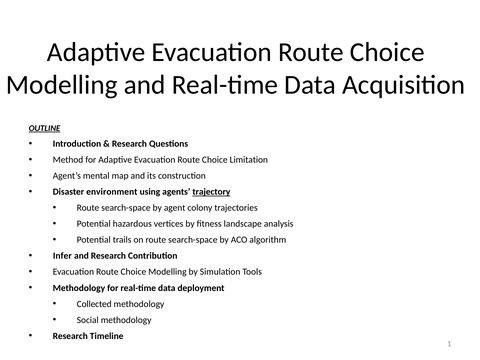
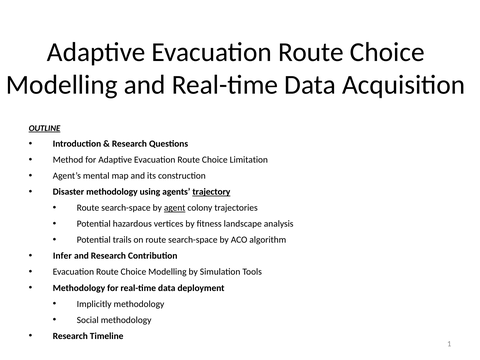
Disaster environment: environment -> methodology
agent underline: none -> present
Collected: Collected -> Implicitly
